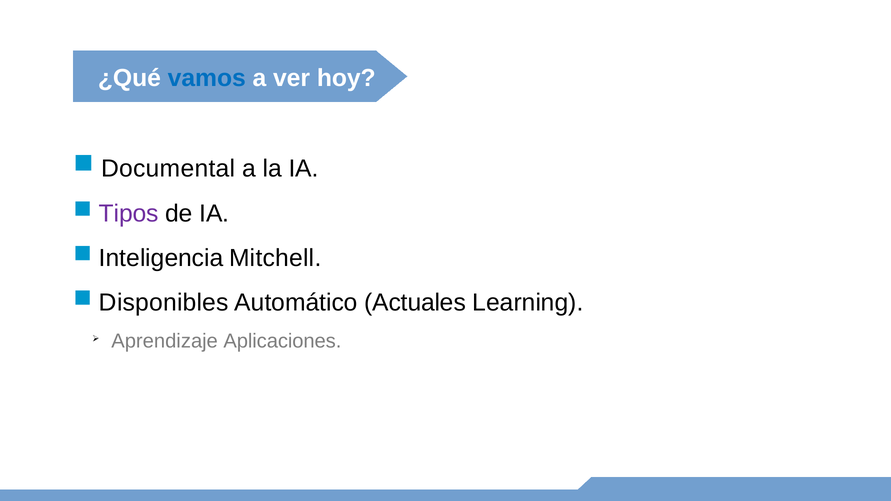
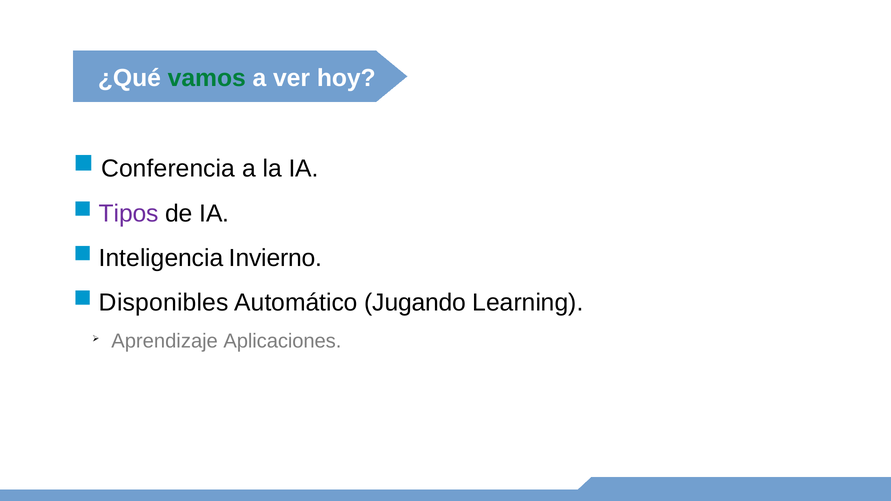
vamos colour: blue -> green
Documental: Documental -> Conferencia
Mitchell: Mitchell -> Invierno
Actuales: Actuales -> Jugando
